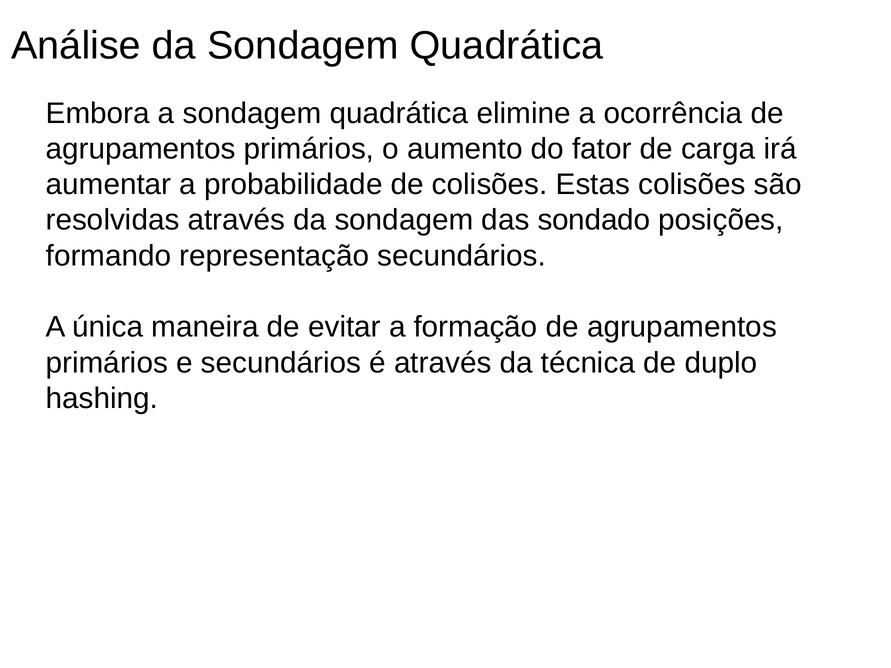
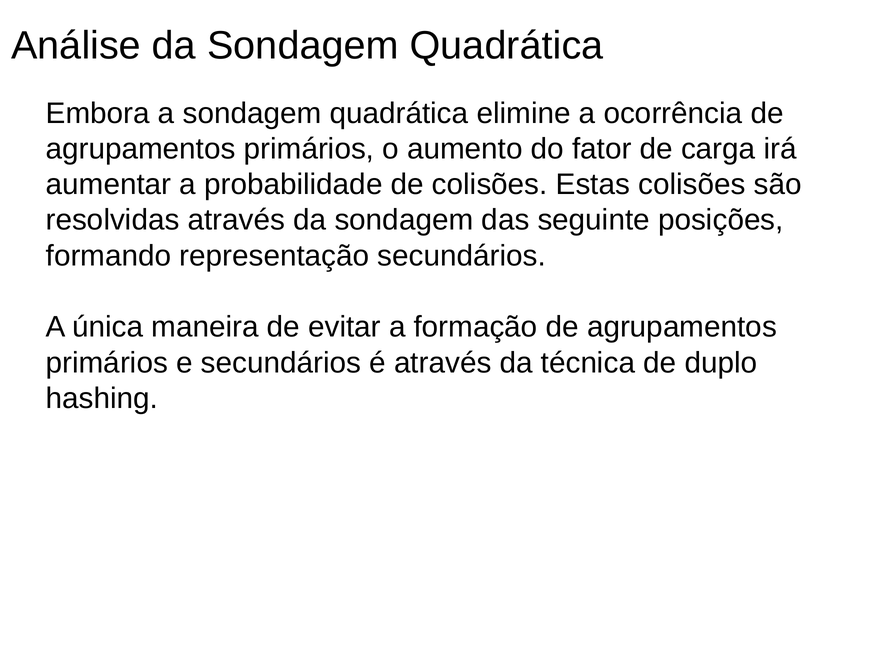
sondado: sondado -> seguinte
